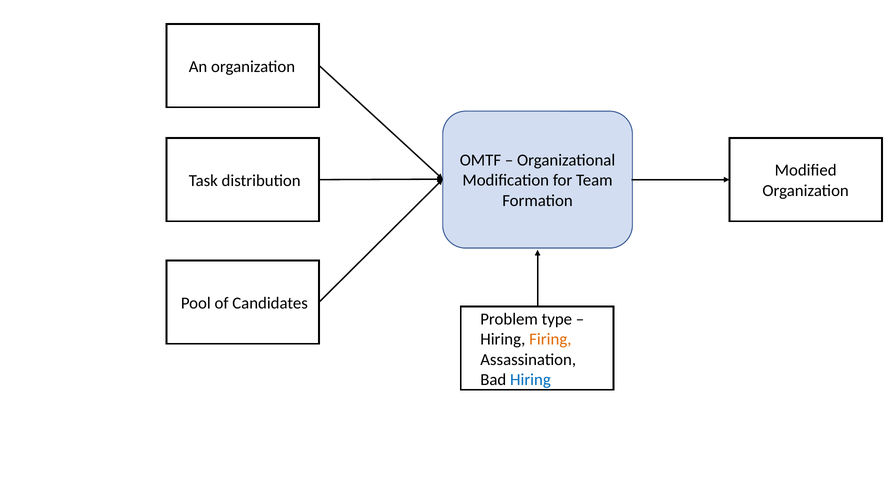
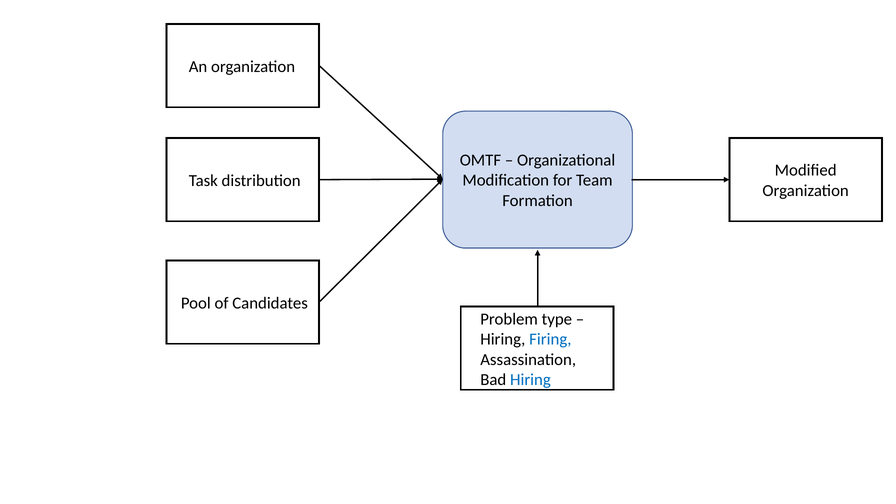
Firing colour: orange -> blue
